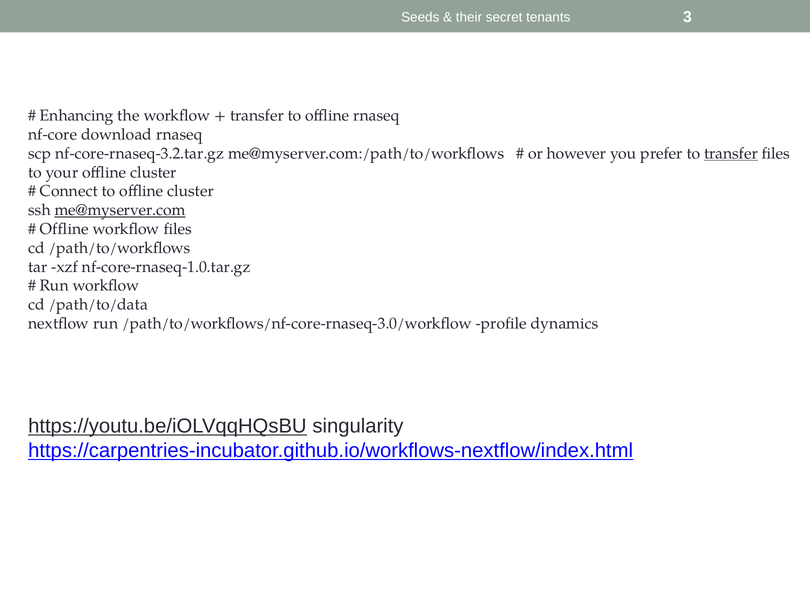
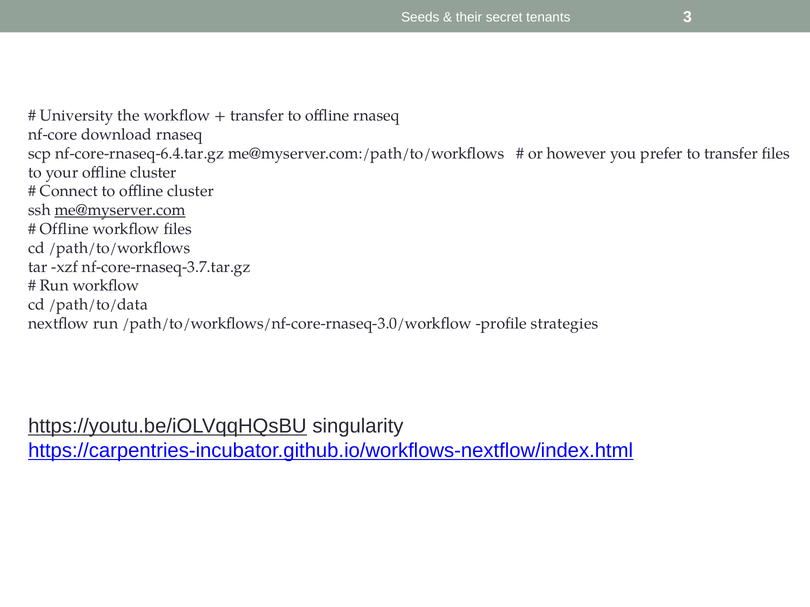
Enhancing: Enhancing -> University
nf-core-rnaseq-3.2.tar.gz: nf-core-rnaseq-3.2.tar.gz -> nf-core-rnaseq-6.4.tar.gz
transfer at (731, 154) underline: present -> none
nf-core-rnaseq-1.0.tar.gz: nf-core-rnaseq-1.0.tar.gz -> nf-core-rnaseq-3.7.tar.gz
dynamics: dynamics -> strategies
